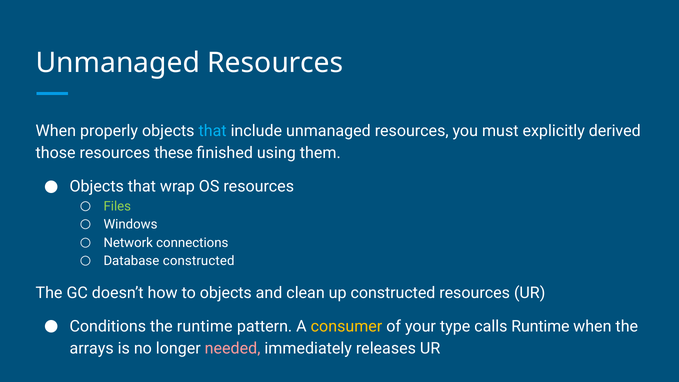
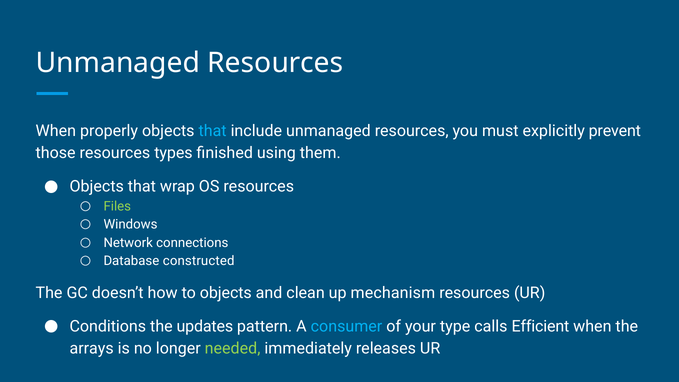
derived: derived -> prevent
these: these -> types
up constructed: constructed -> mechanism
the runtime: runtime -> updates
consumer colour: yellow -> light blue
calls Runtime: Runtime -> Efficient
needed colour: pink -> light green
